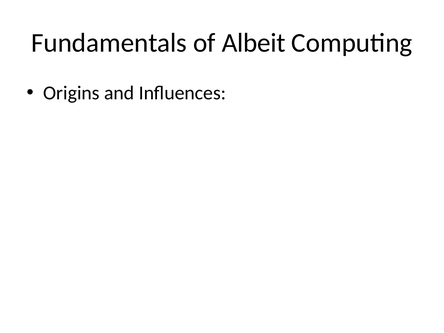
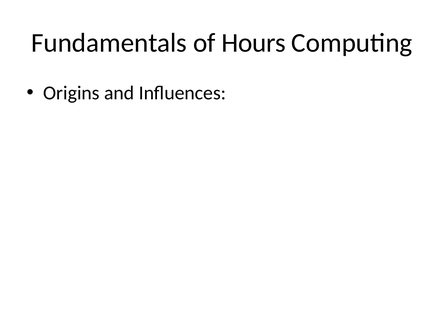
Albeit: Albeit -> Hours
